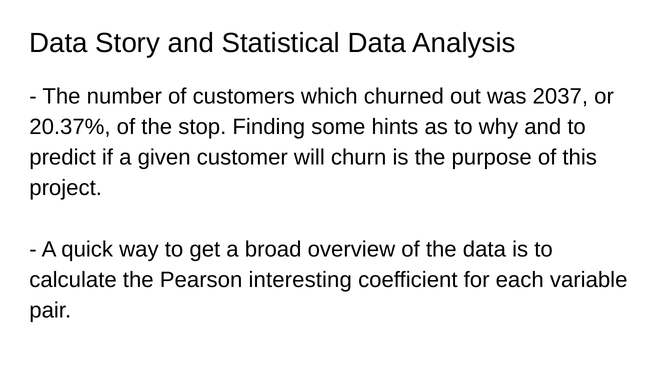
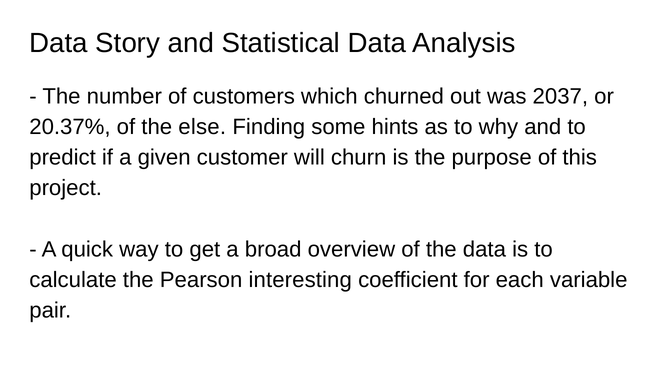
stop: stop -> else
